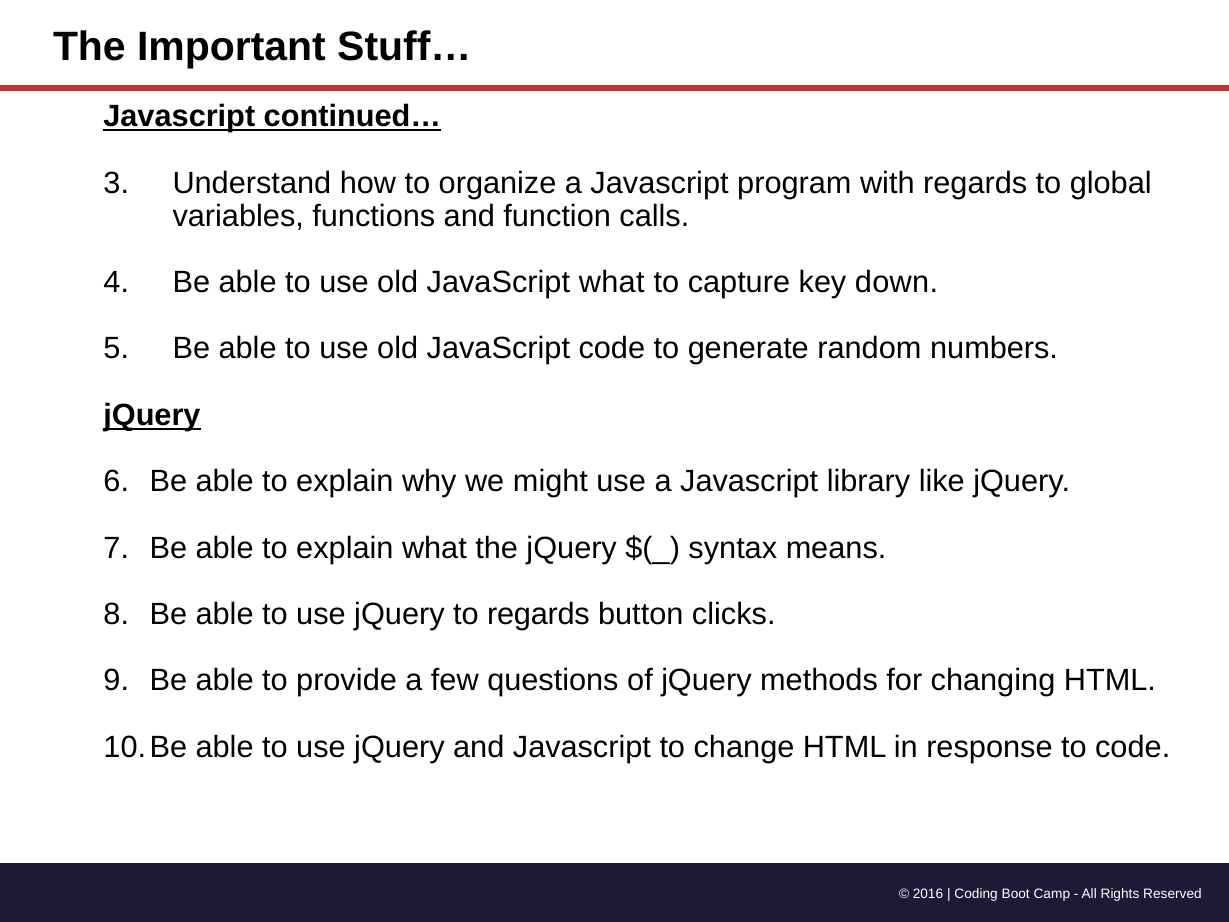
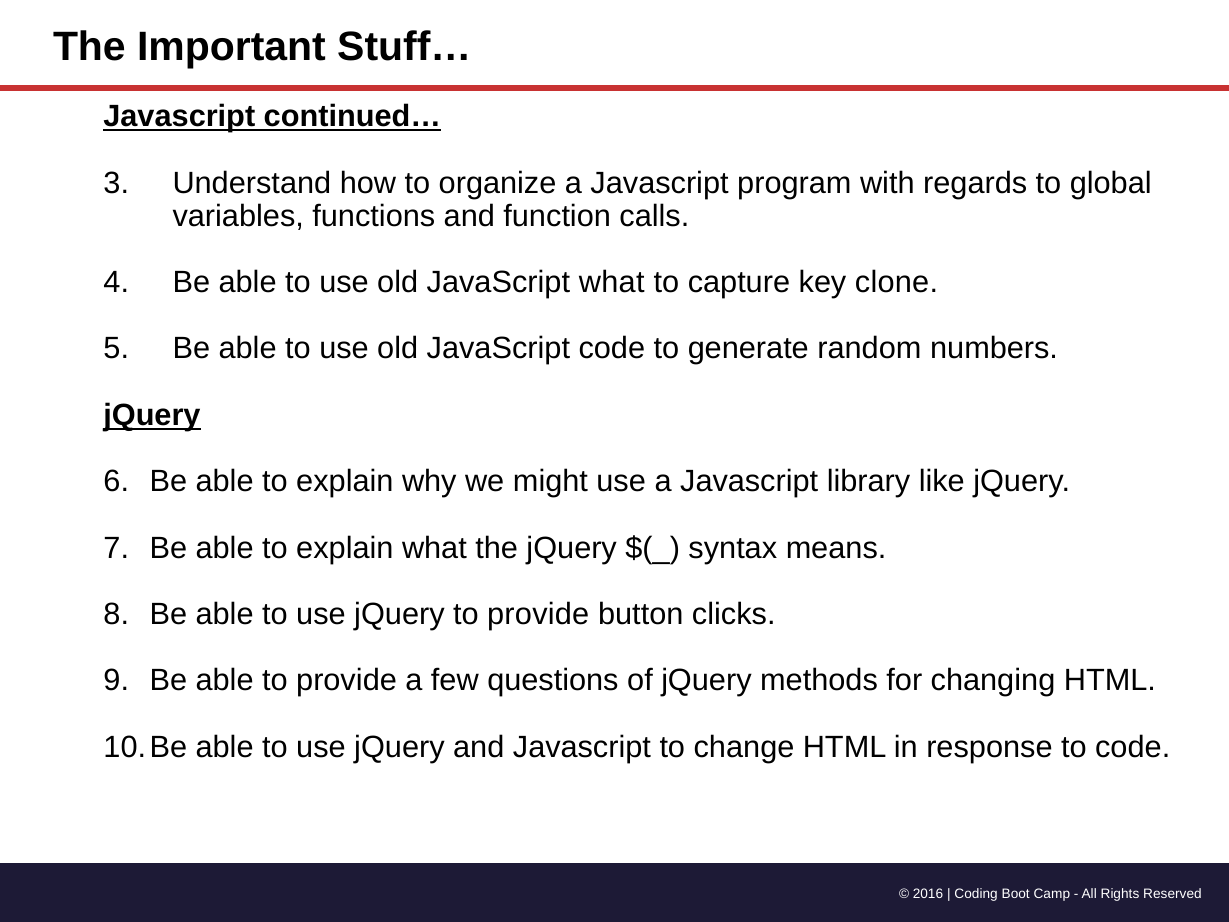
down: down -> clone
jQuery to regards: regards -> provide
